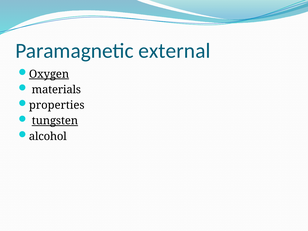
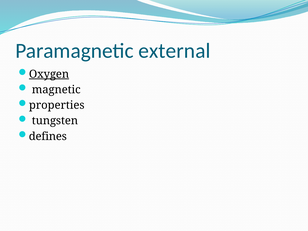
materials: materials -> magnetic
tungsten underline: present -> none
alcohol: alcohol -> defines
